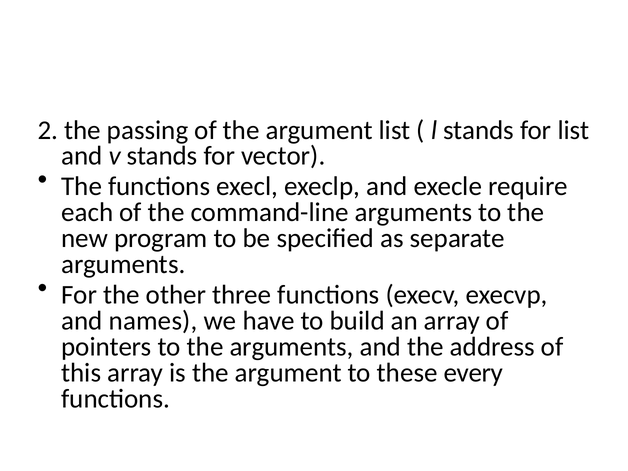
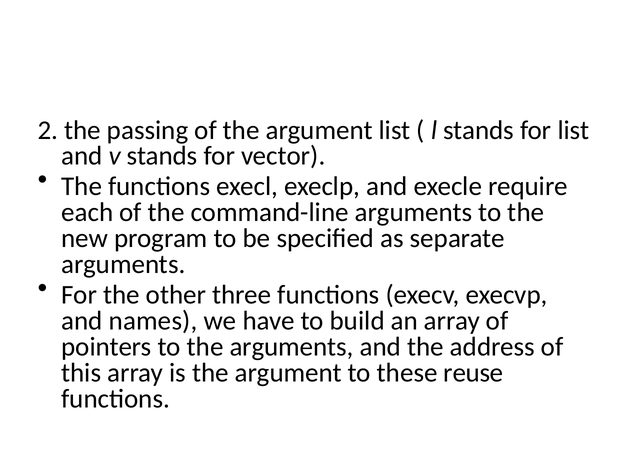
every: every -> reuse
